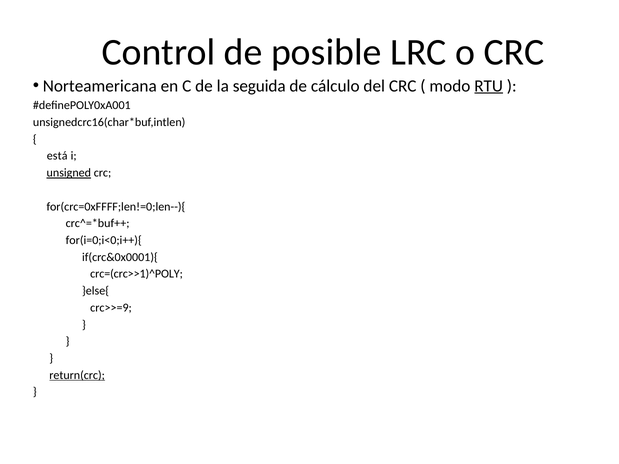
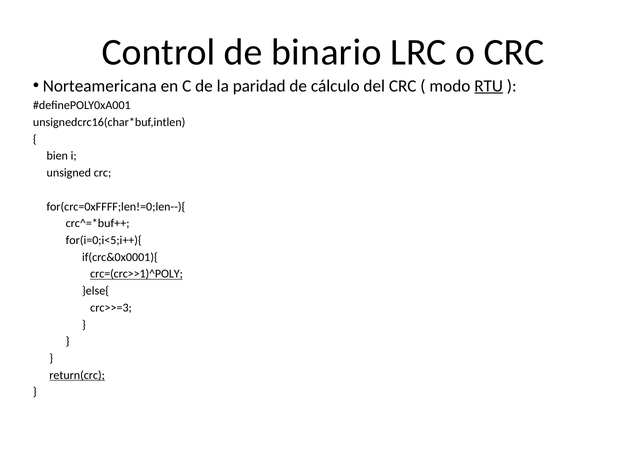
posible: posible -> binario
seguida: seguida -> paridad
está: está -> bien
unsigned underline: present -> none
for(i=0;i<0;i++){: for(i=0;i<0;i++){ -> for(i=0;i<5;i++){
crc=(crc>>1)^POLY underline: none -> present
crc>>=9: crc>>=9 -> crc>>=3
